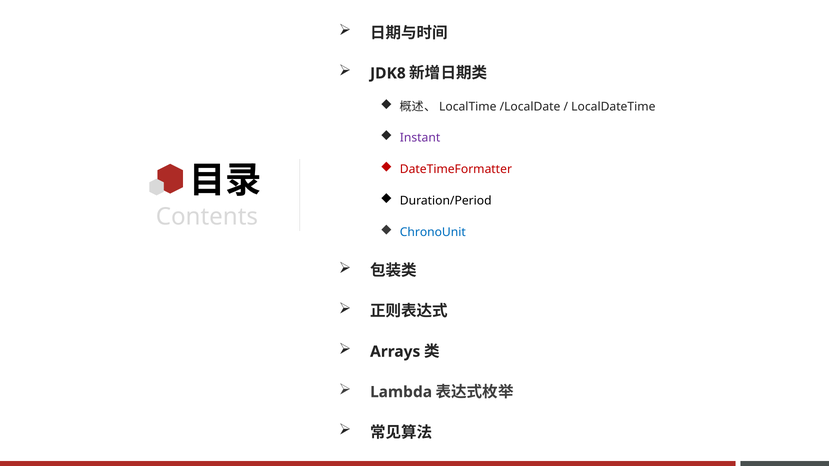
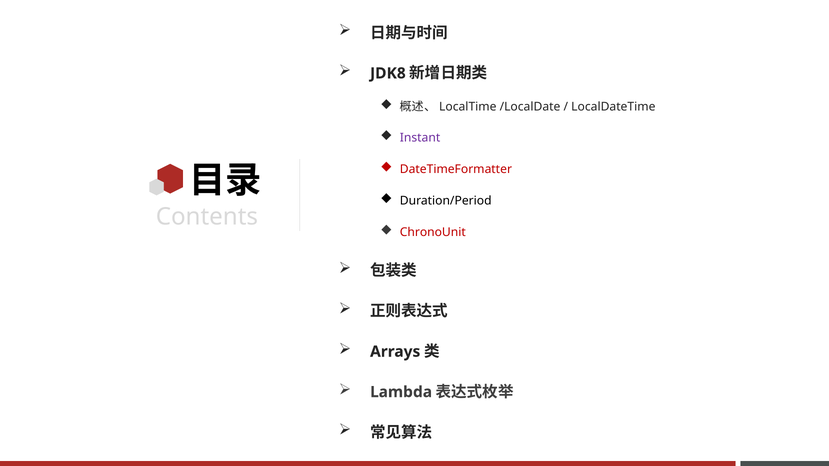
ChronoUnit colour: blue -> red
